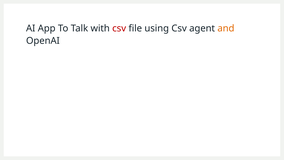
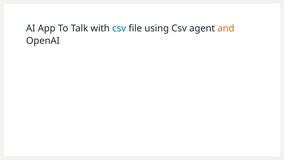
csv at (119, 28) colour: red -> blue
